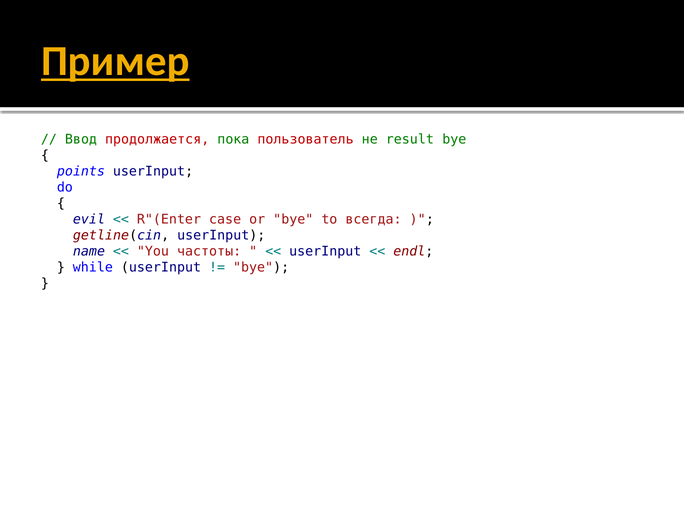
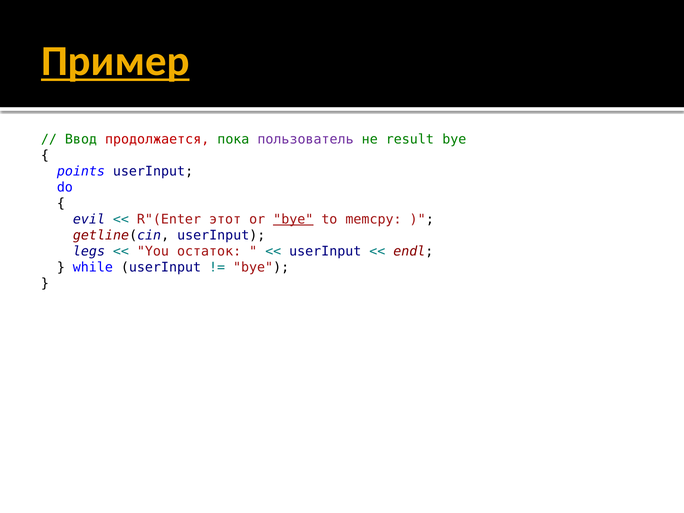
пользователь colour: red -> purple
case: case -> этот
bye at (293, 219) underline: none -> present
всегда: всегда -> memcpy
name: name -> legs
частоты: частоты -> остаток
